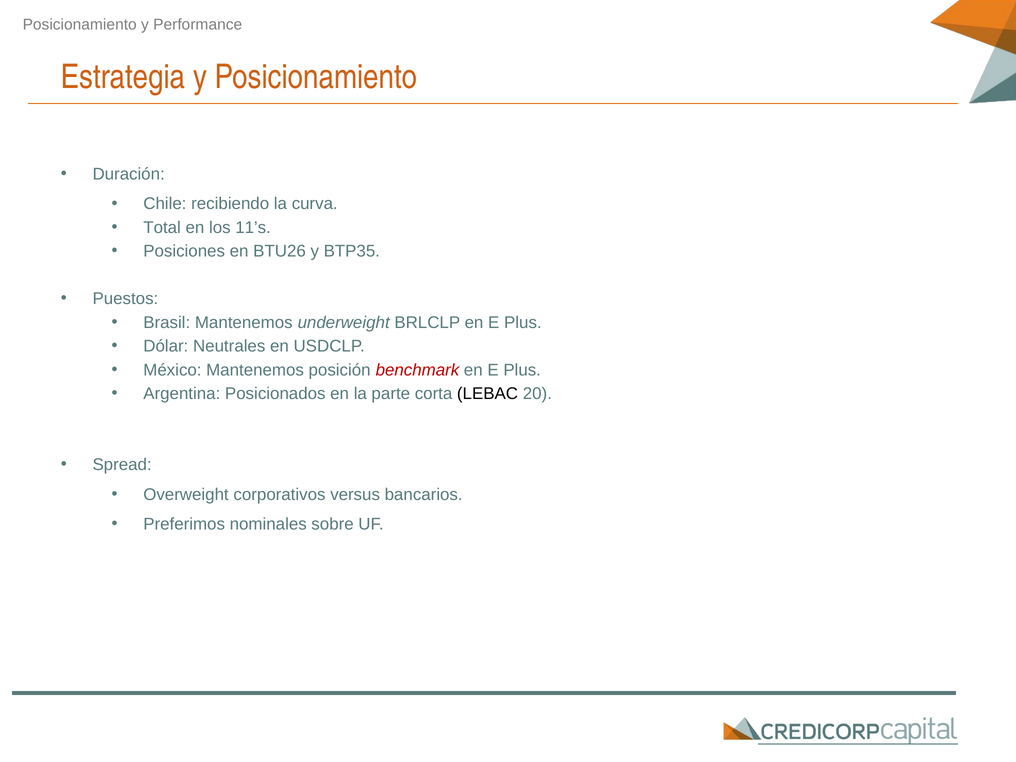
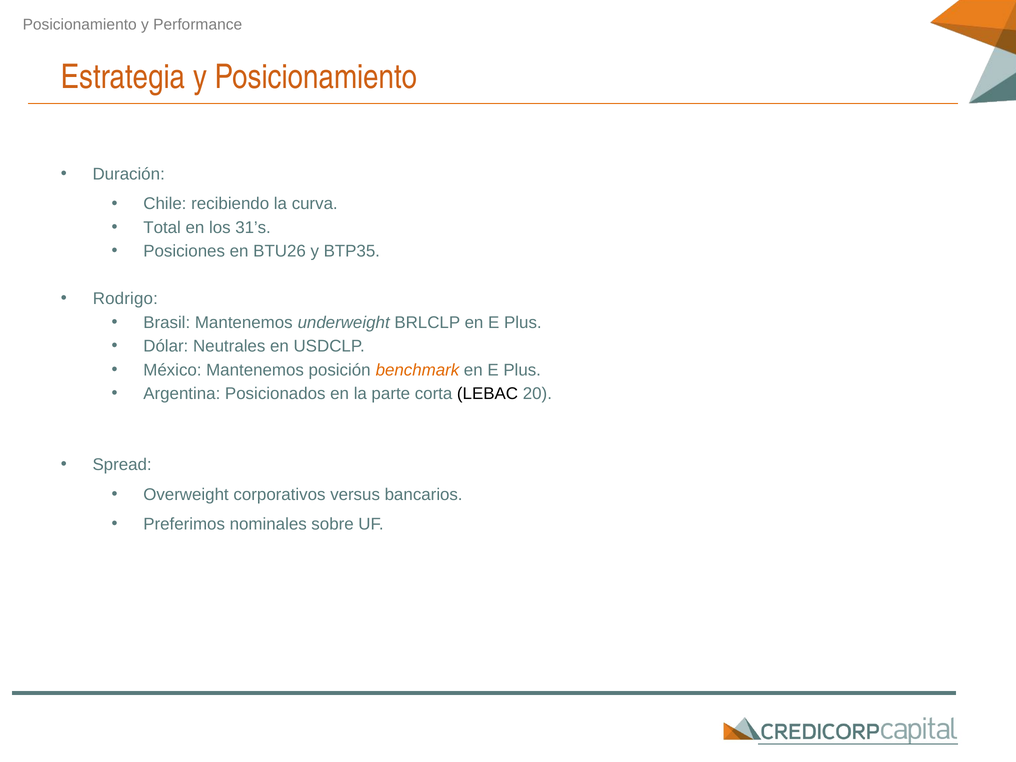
11’s: 11’s -> 31’s
Puestos: Puestos -> Rodrigo
benchmark colour: red -> orange
